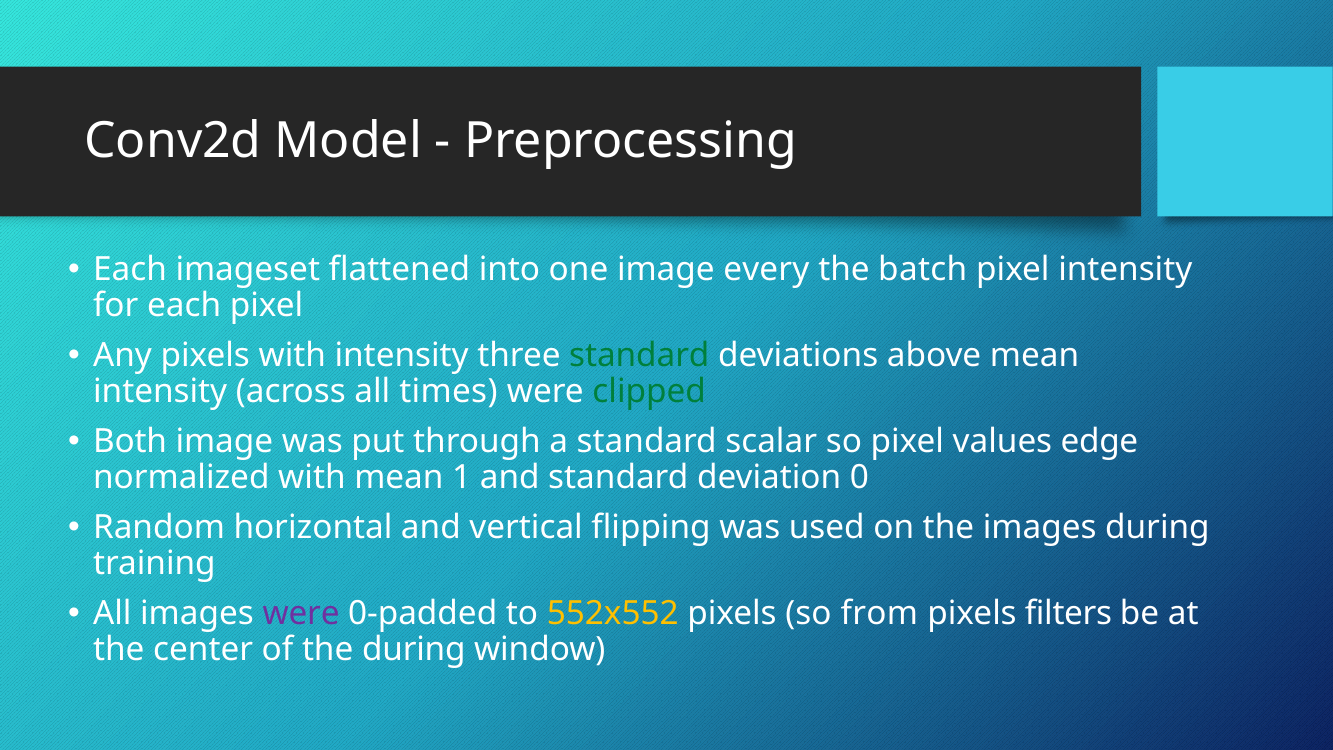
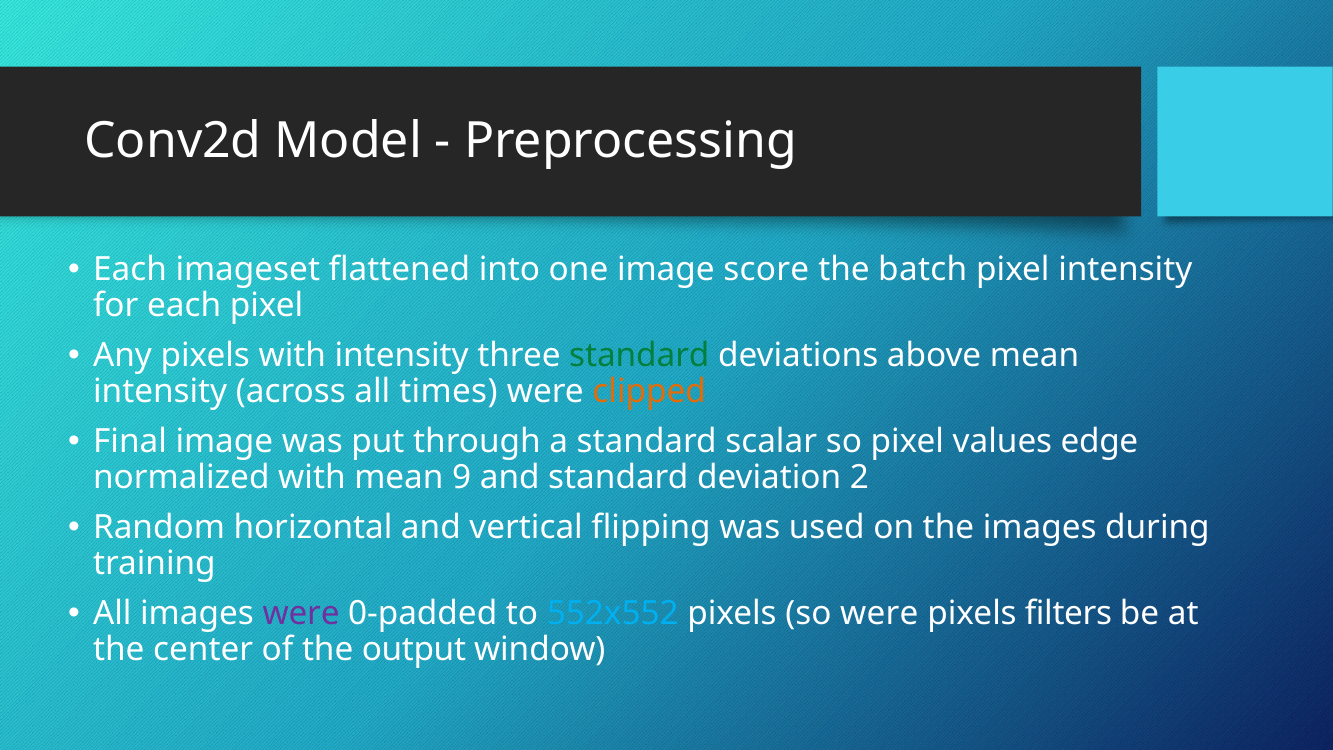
every: every -> score
clipped colour: green -> orange
Both: Both -> Final
1: 1 -> 9
0: 0 -> 2
552x552 colour: yellow -> light blue
so from: from -> were
the during: during -> output
